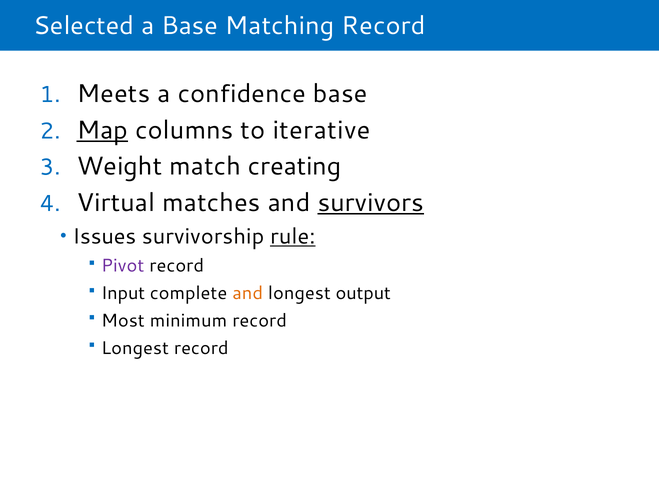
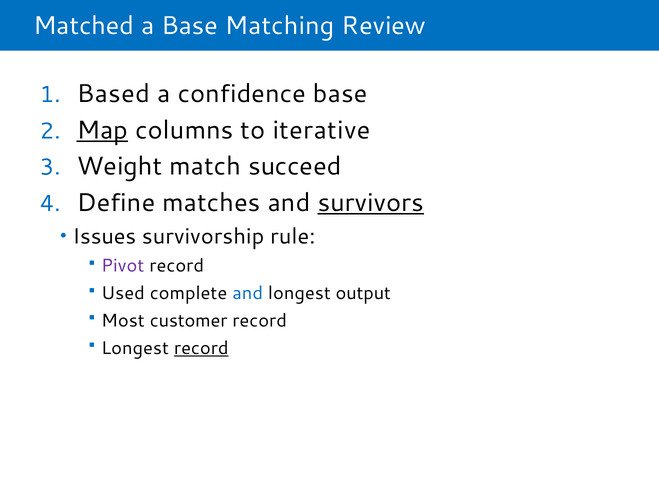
Selected: Selected -> Matched
Matching Record: Record -> Review
Meets: Meets -> Based
creating: creating -> succeed
Virtual: Virtual -> Define
rule underline: present -> none
Input: Input -> Used
and at (248, 294) colour: orange -> blue
minimum: minimum -> customer
record at (201, 348) underline: none -> present
